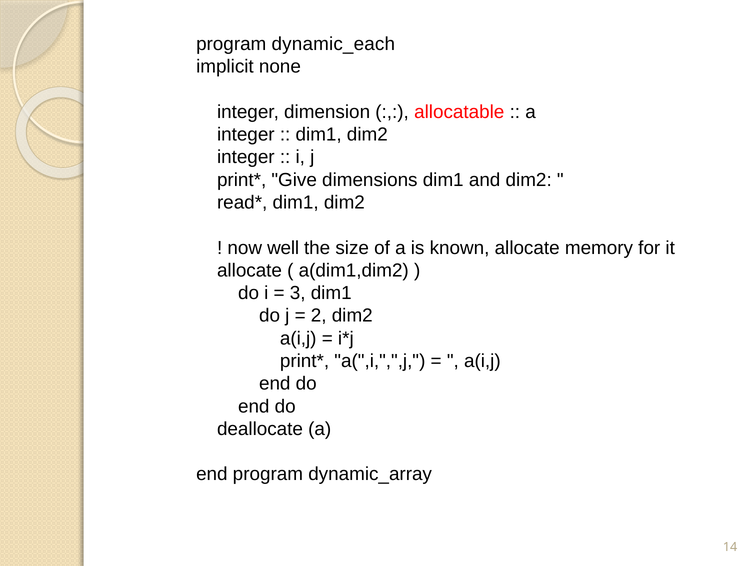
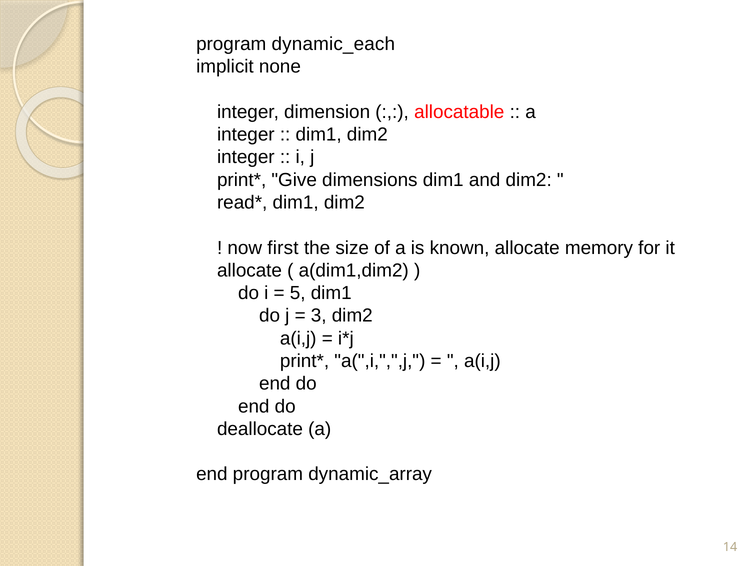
well: well -> first
3: 3 -> 5
2: 2 -> 3
